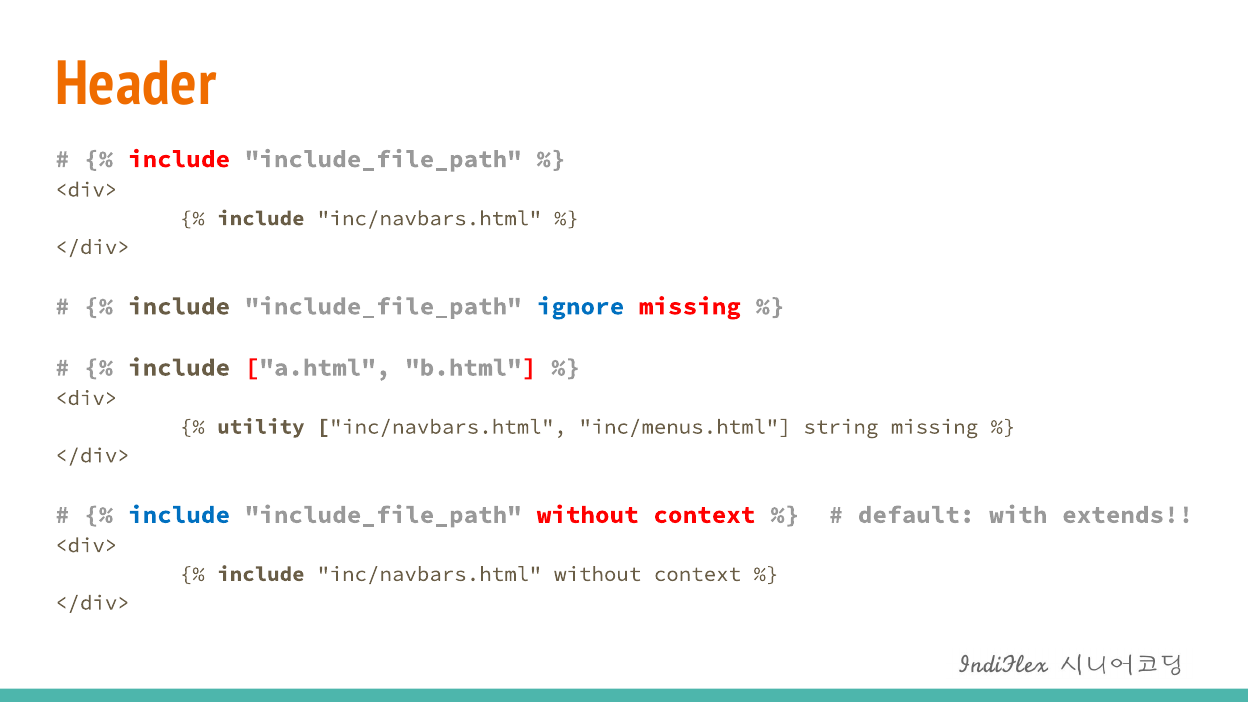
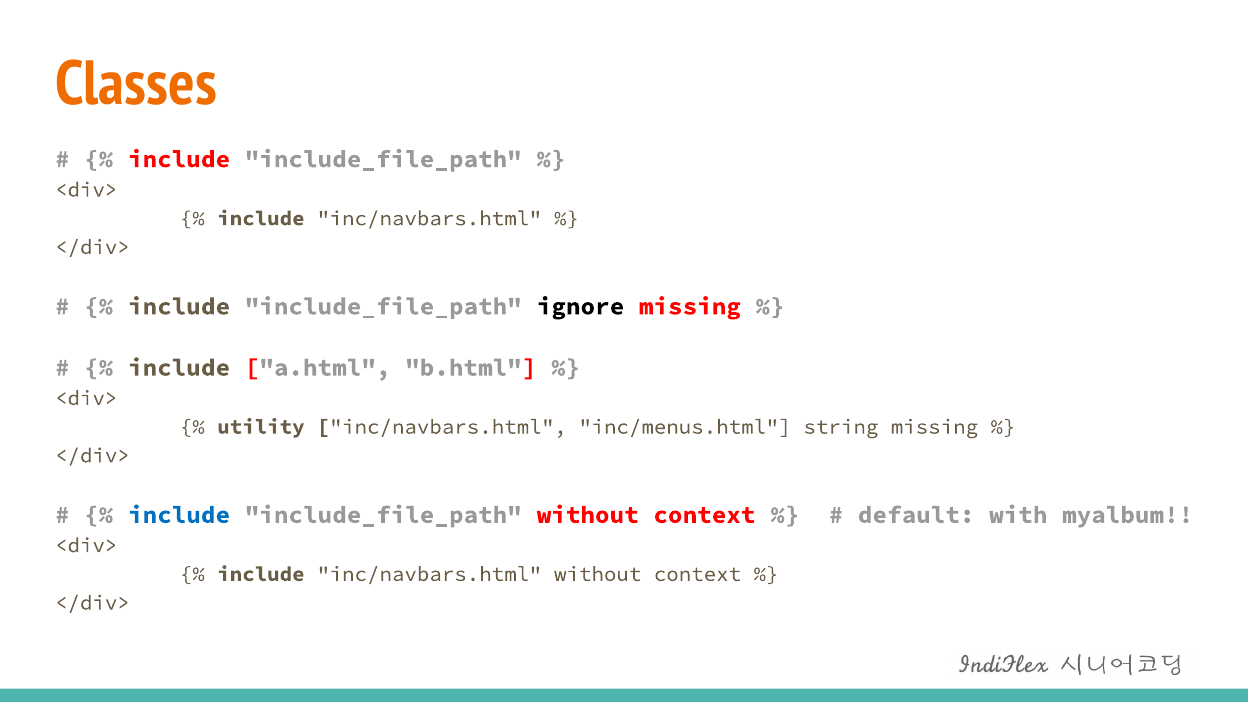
Header: Header -> Classes
ignore colour: blue -> black
extends: extends -> myalbum
